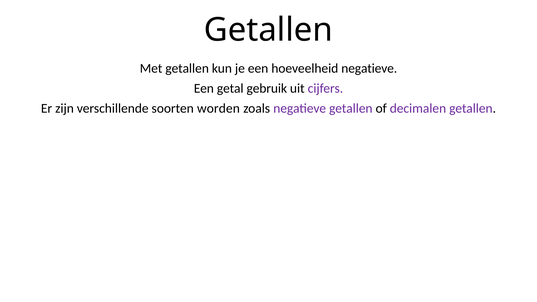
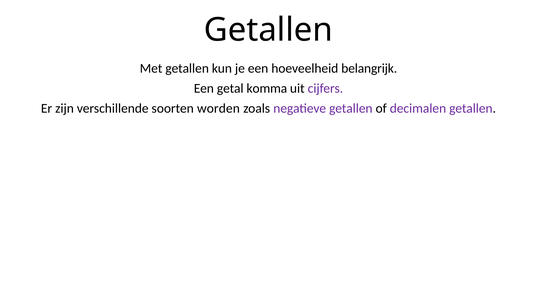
hoeveelheid negatieve: negatieve -> belangrijk
gebruik: gebruik -> komma
